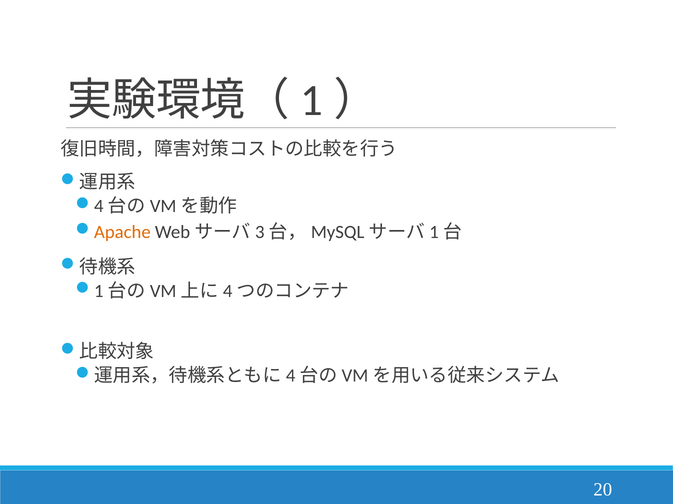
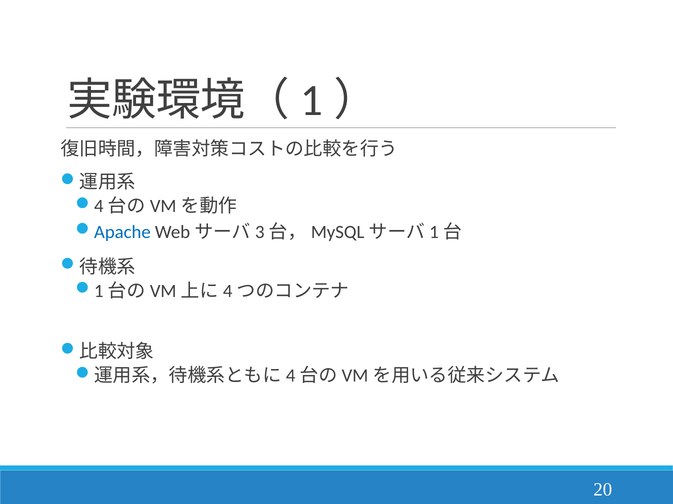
Apache colour: orange -> blue
